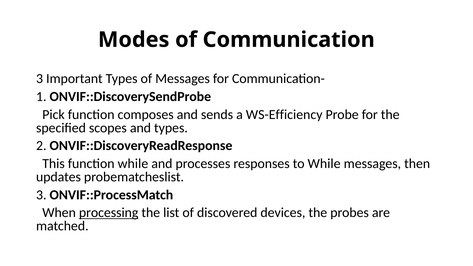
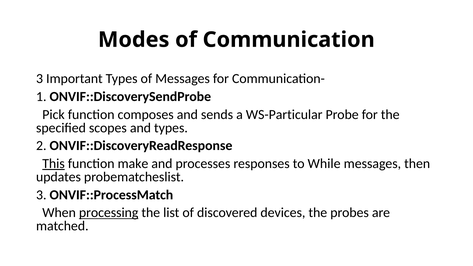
WS-Efficiency: WS-Efficiency -> WS-Particular
This underline: none -> present
function while: while -> make
